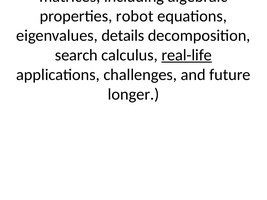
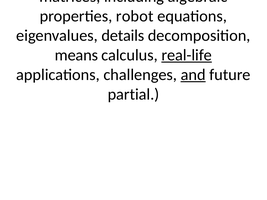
search: search -> means
and underline: none -> present
longer: longer -> partial
